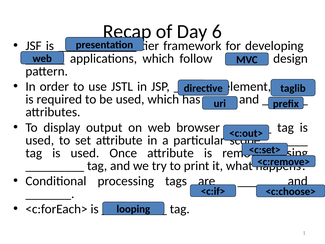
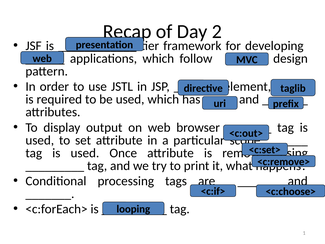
6: 6 -> 2
